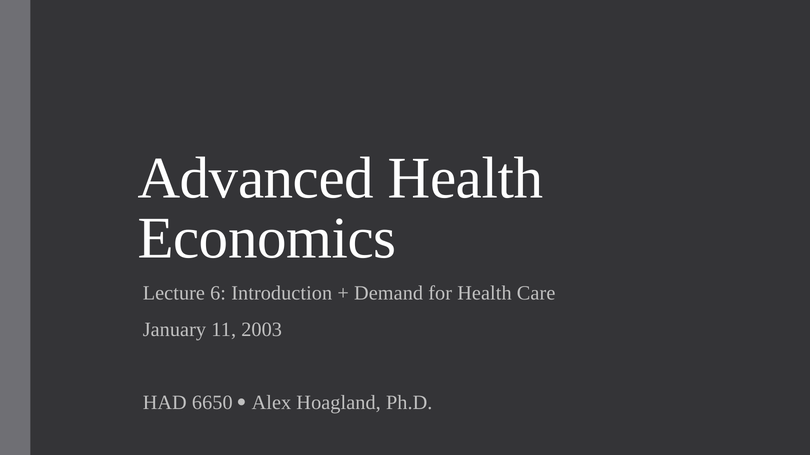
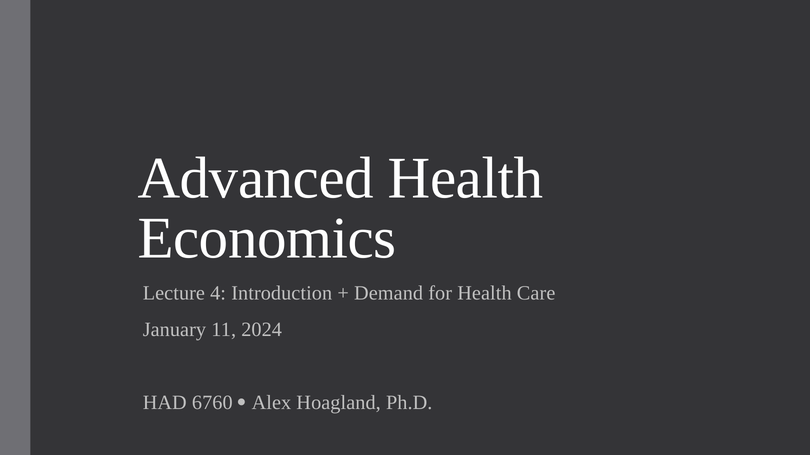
6: 6 -> 4
2003: 2003 -> 2024
6650: 6650 -> 6760
